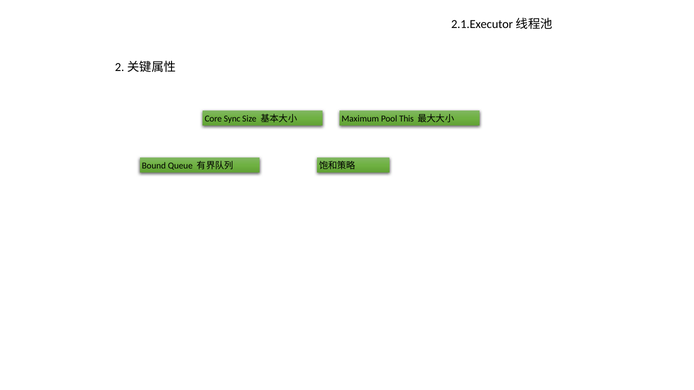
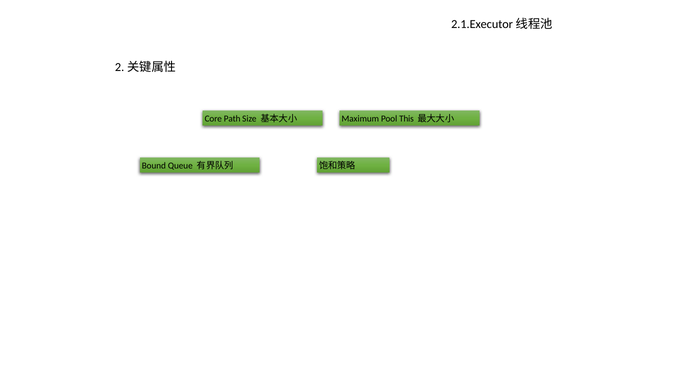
Sync: Sync -> Path
